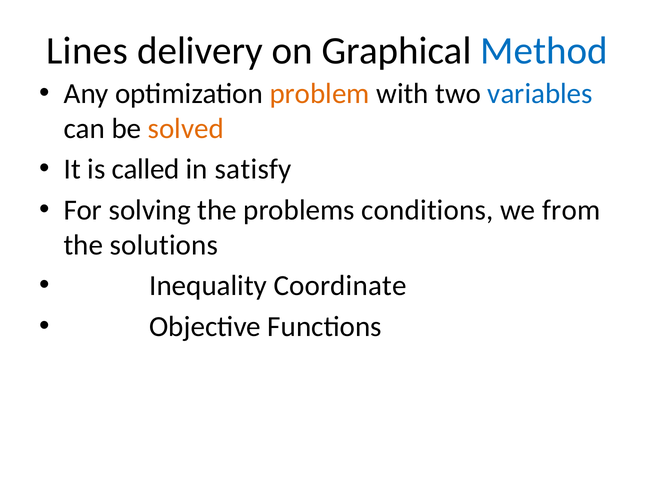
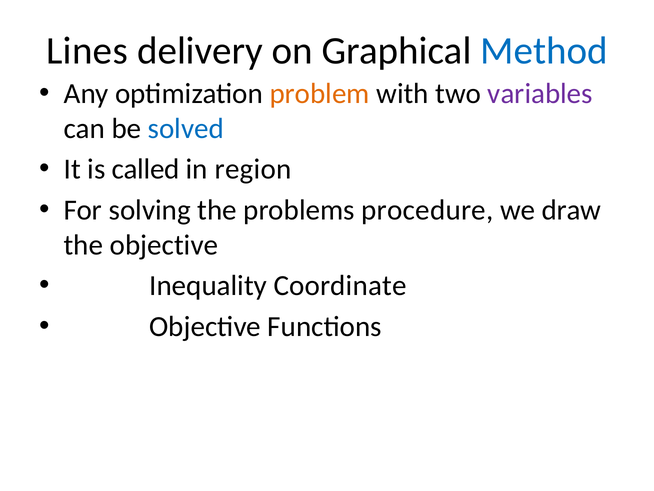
variables colour: blue -> purple
solved colour: orange -> blue
satisfy: satisfy -> region
conditions: conditions -> procedure
from: from -> draw
the solutions: solutions -> objective
